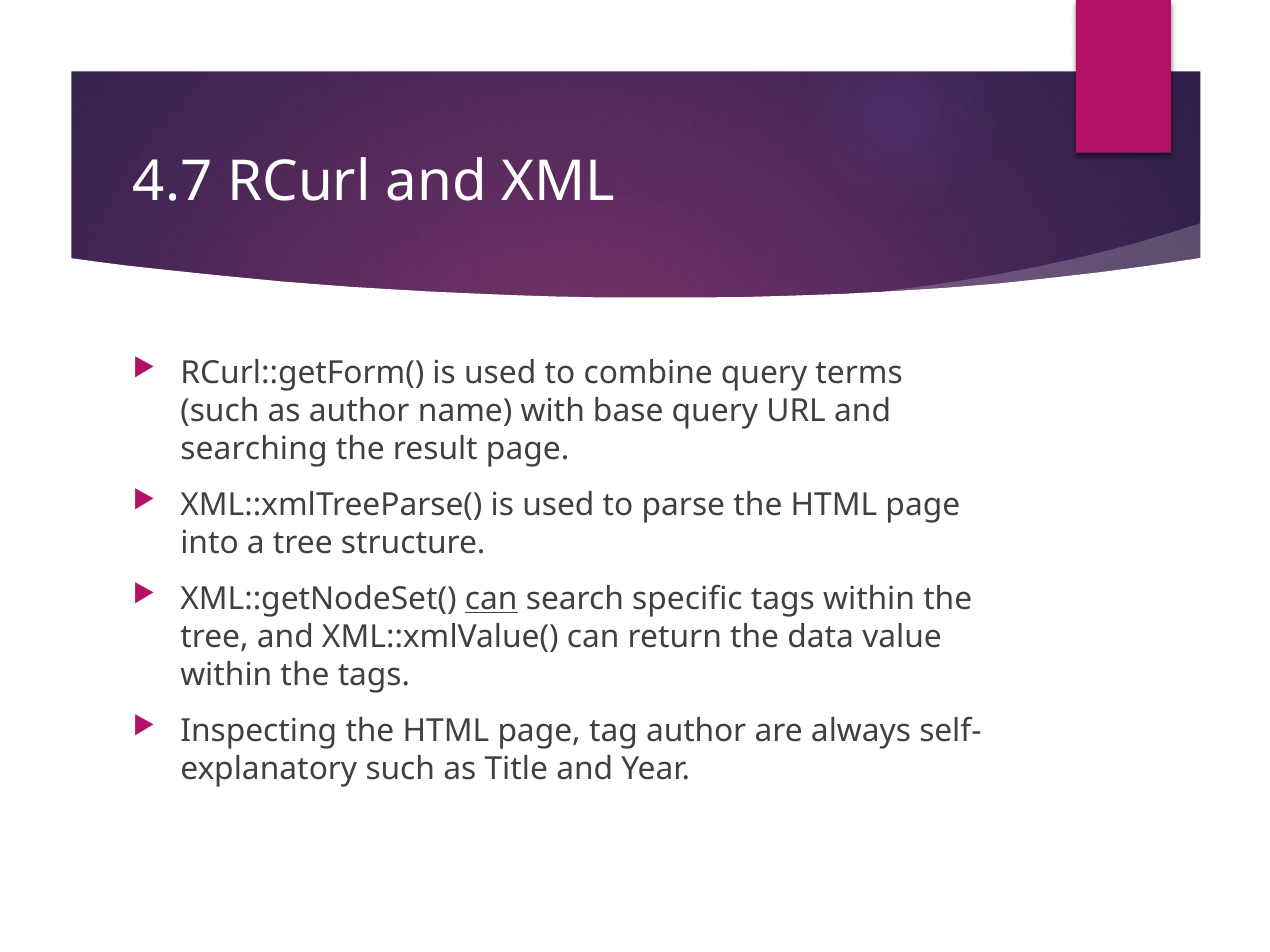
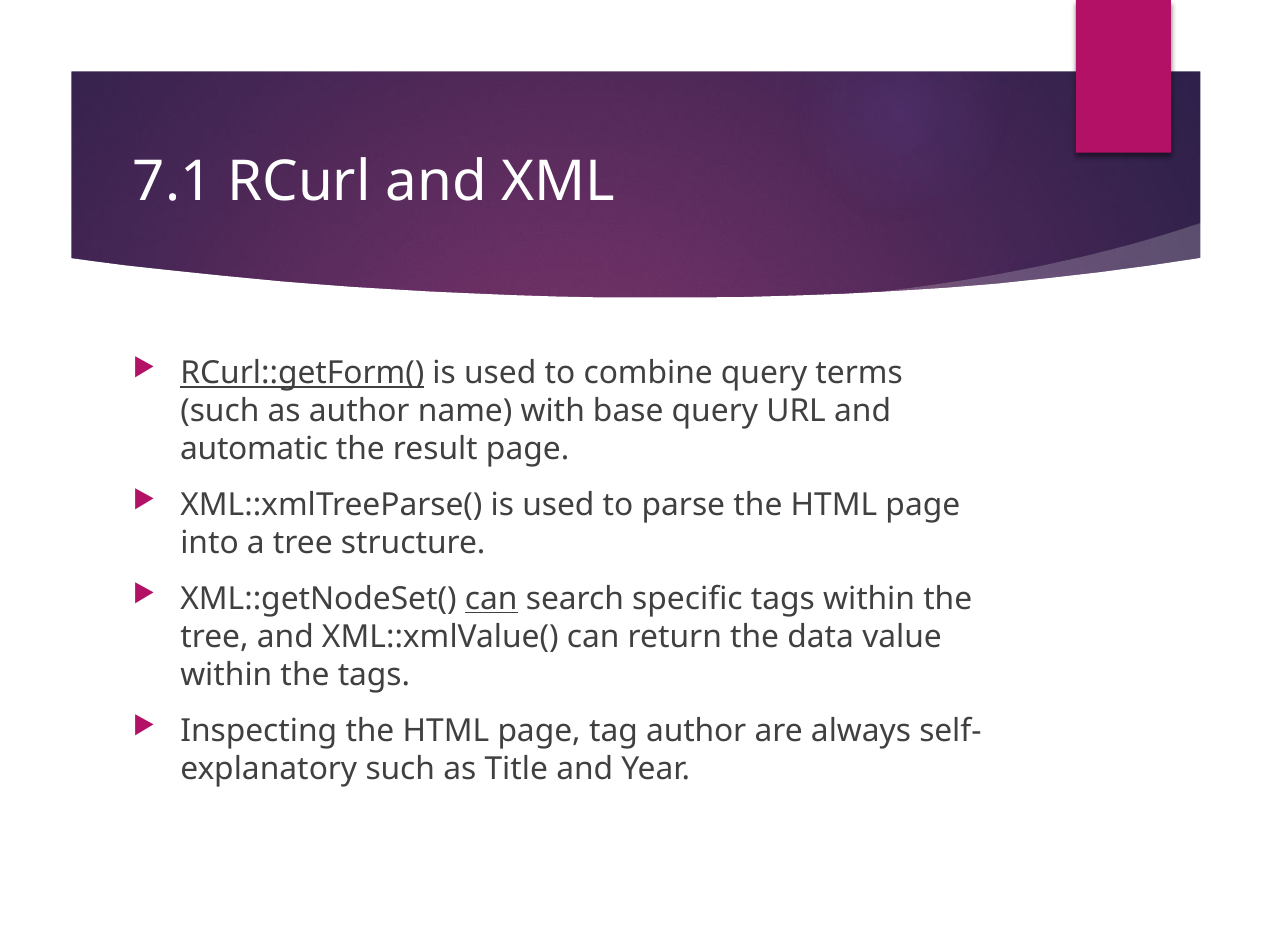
4.7: 4.7 -> 7.1
RCurl::getForm( underline: none -> present
searching: searching -> automatic
